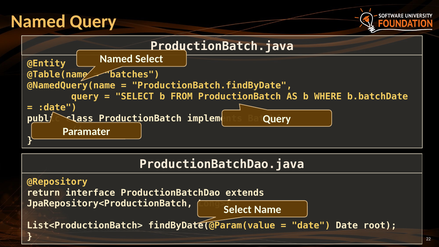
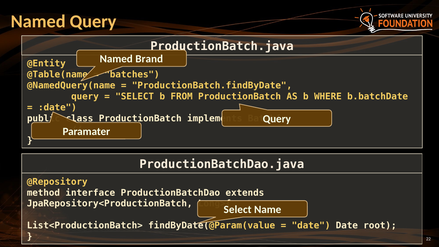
Named Select: Select -> Brand
return: return -> method
